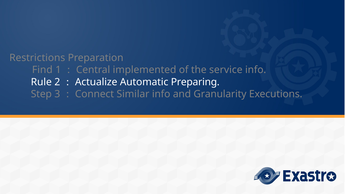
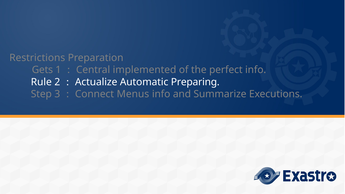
Find: Find -> Gets
service: service -> perfect
Similar: Similar -> Menus
Granularity: Granularity -> Summarize
